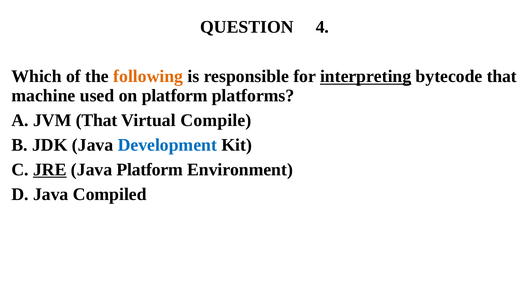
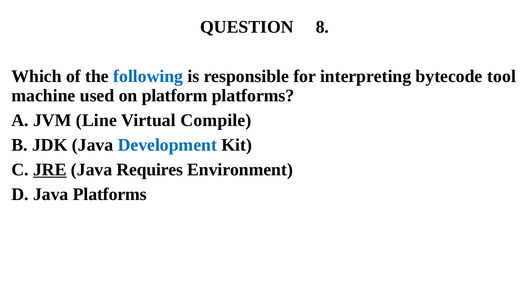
4: 4 -> 8
following colour: orange -> blue
interpreting underline: present -> none
bytecode that: that -> tool
JVM That: That -> Line
Java Platform: Platform -> Requires
Java Compiled: Compiled -> Platforms
